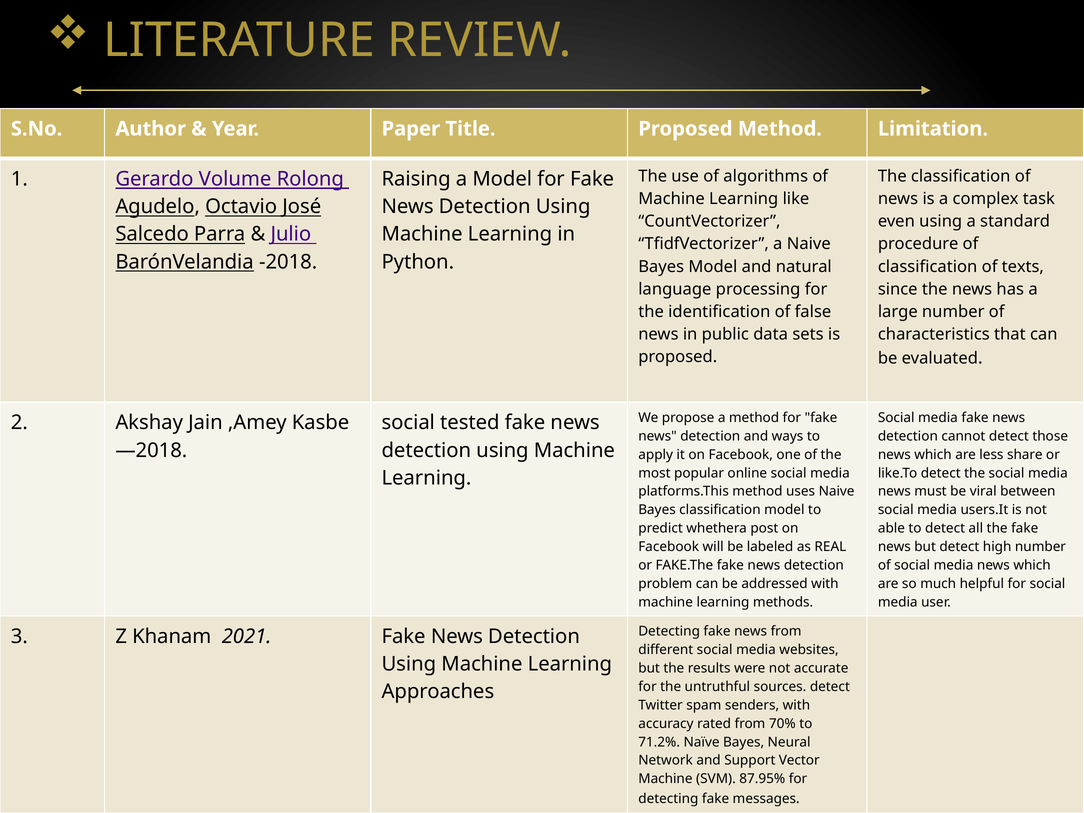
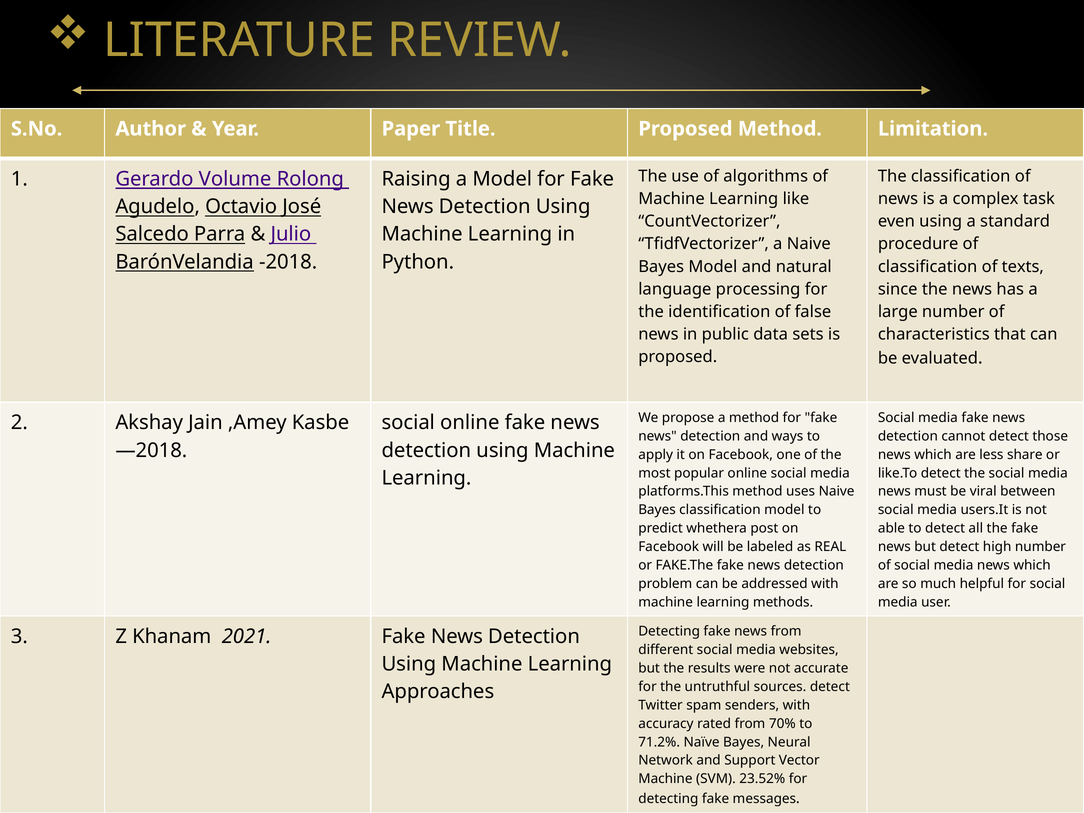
social tested: tested -> online
87.95%: 87.95% -> 23.52%
